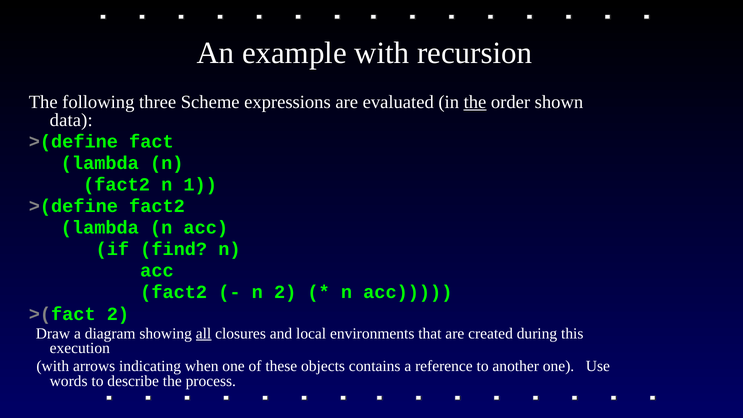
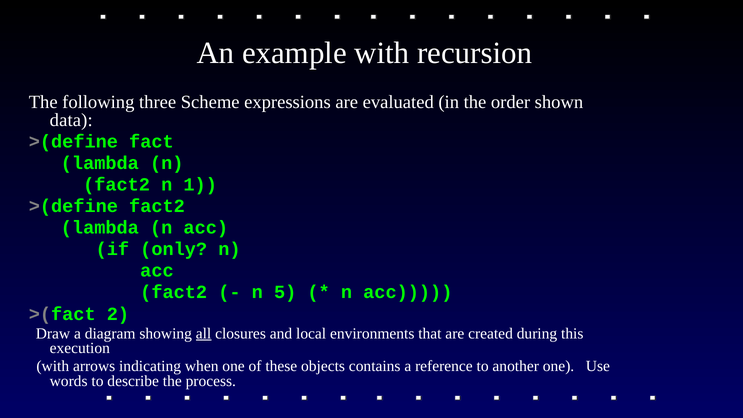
the at (475, 102) underline: present -> none
find: find -> only
n 2: 2 -> 5
